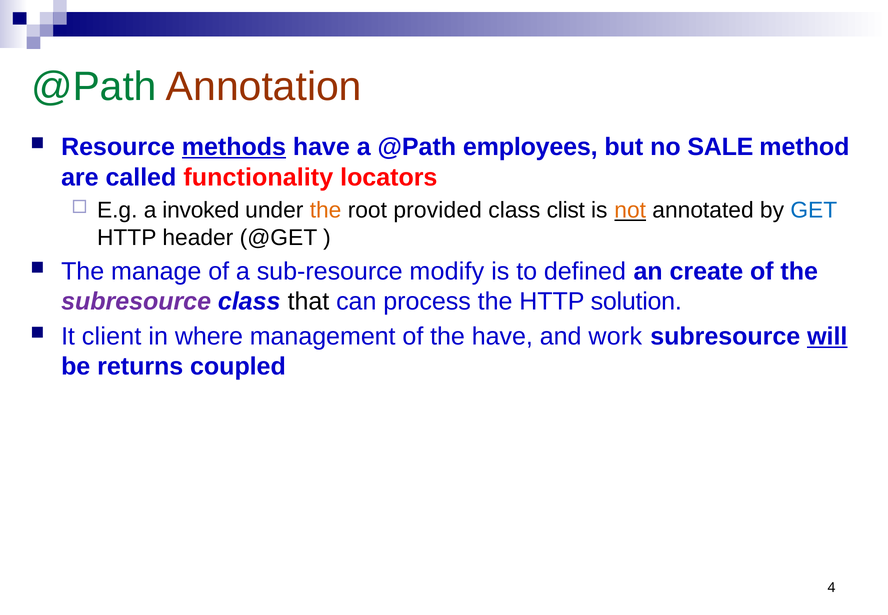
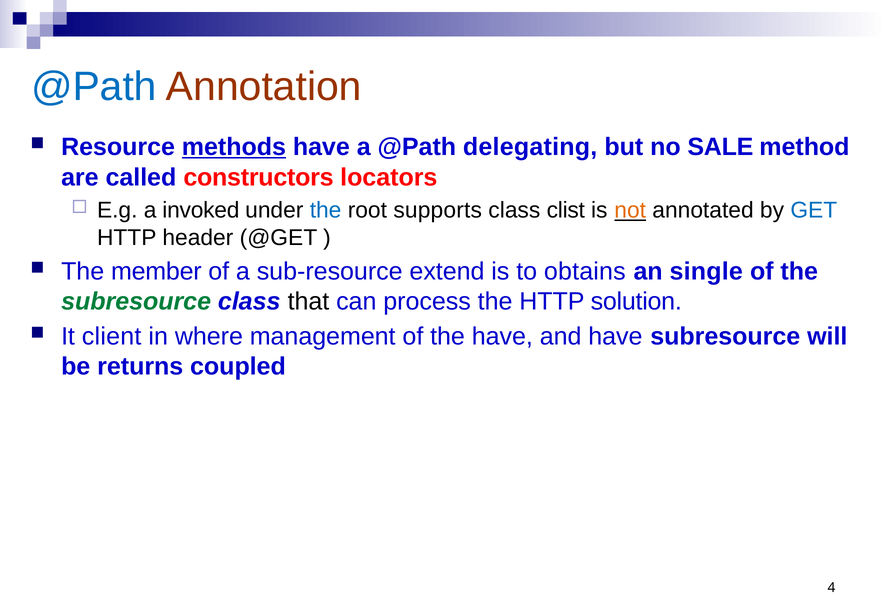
@Path at (94, 86) colour: green -> blue
employees: employees -> delegating
functionality: functionality -> constructors
the at (326, 210) colour: orange -> blue
provided: provided -> supports
manage: manage -> member
modify: modify -> extend
defined: defined -> obtains
create: create -> single
subresource at (136, 301) colour: purple -> green
and work: work -> have
will underline: present -> none
